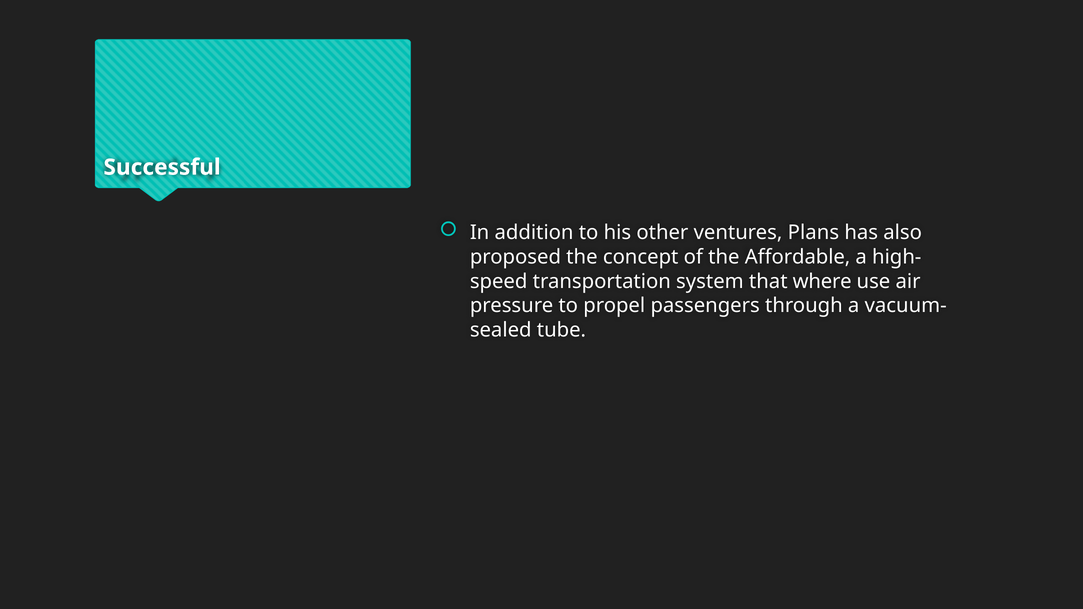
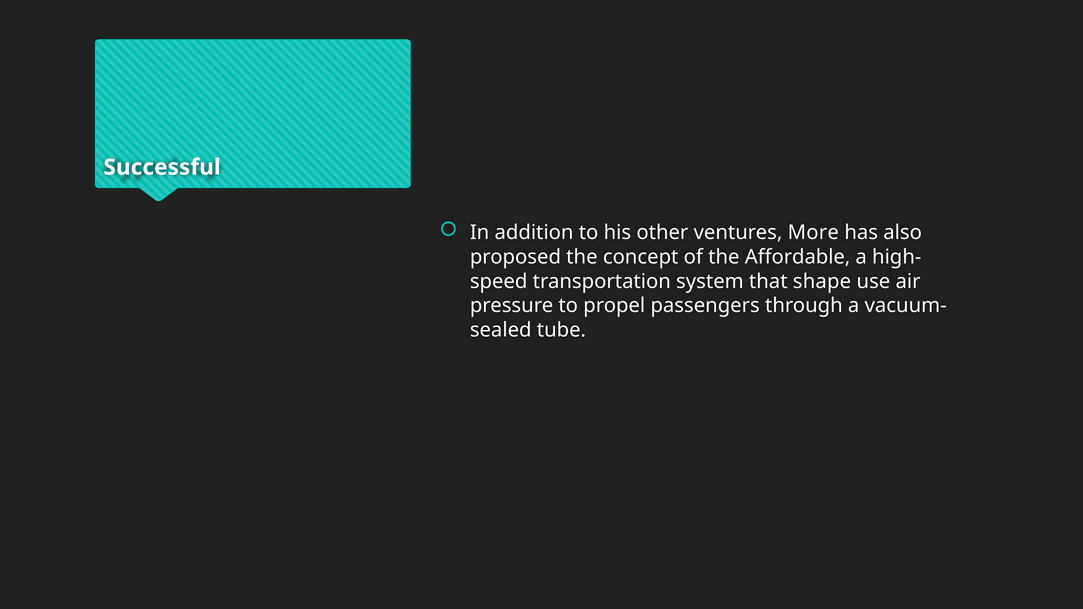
Plans: Plans -> More
where: where -> shape
